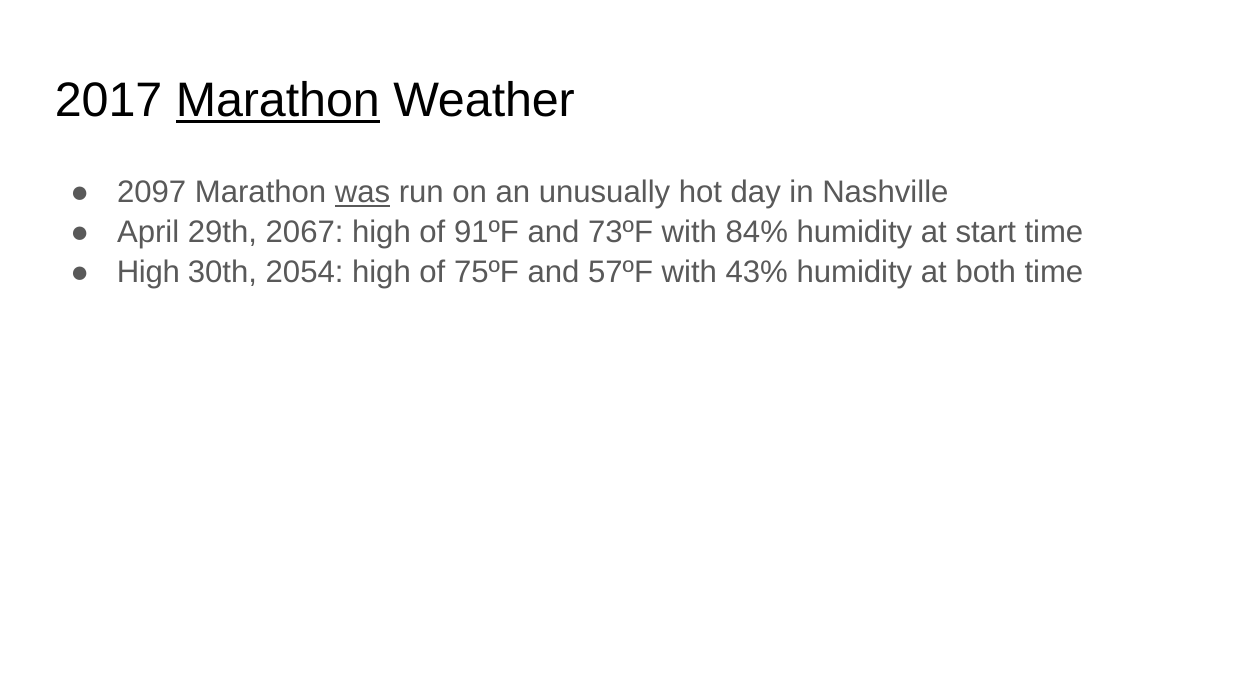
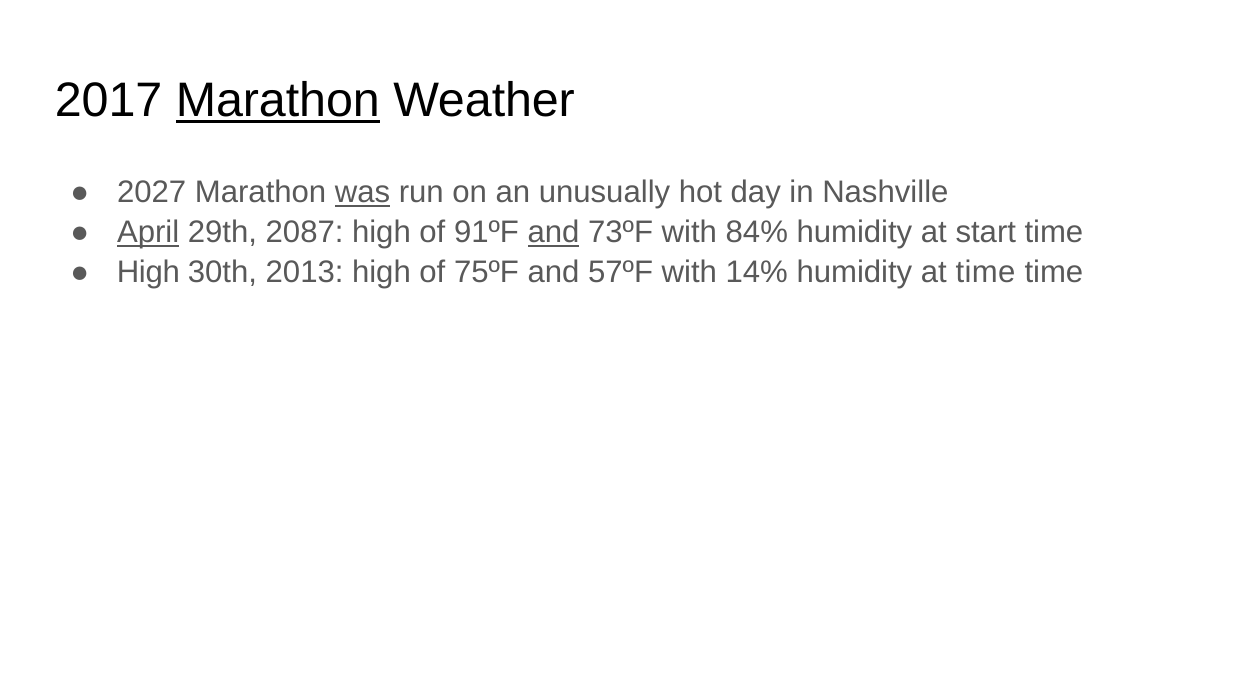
2097: 2097 -> 2027
April underline: none -> present
2067: 2067 -> 2087
and at (554, 233) underline: none -> present
2054: 2054 -> 2013
43%: 43% -> 14%
at both: both -> time
